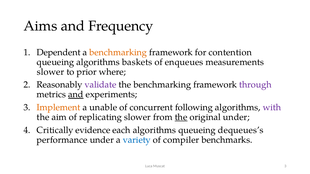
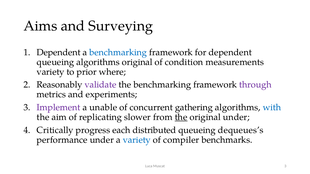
Frequency: Frequency -> Surveying
benchmarking at (118, 52) colour: orange -> blue
for contention: contention -> dependent
algorithms baskets: baskets -> original
enqueues: enqueues -> condition
slower at (51, 72): slower -> variety
and at (76, 95) underline: present -> none
Implement colour: orange -> purple
following: following -> gathering
with colour: purple -> blue
evidence: evidence -> progress
each algorithms: algorithms -> distributed
